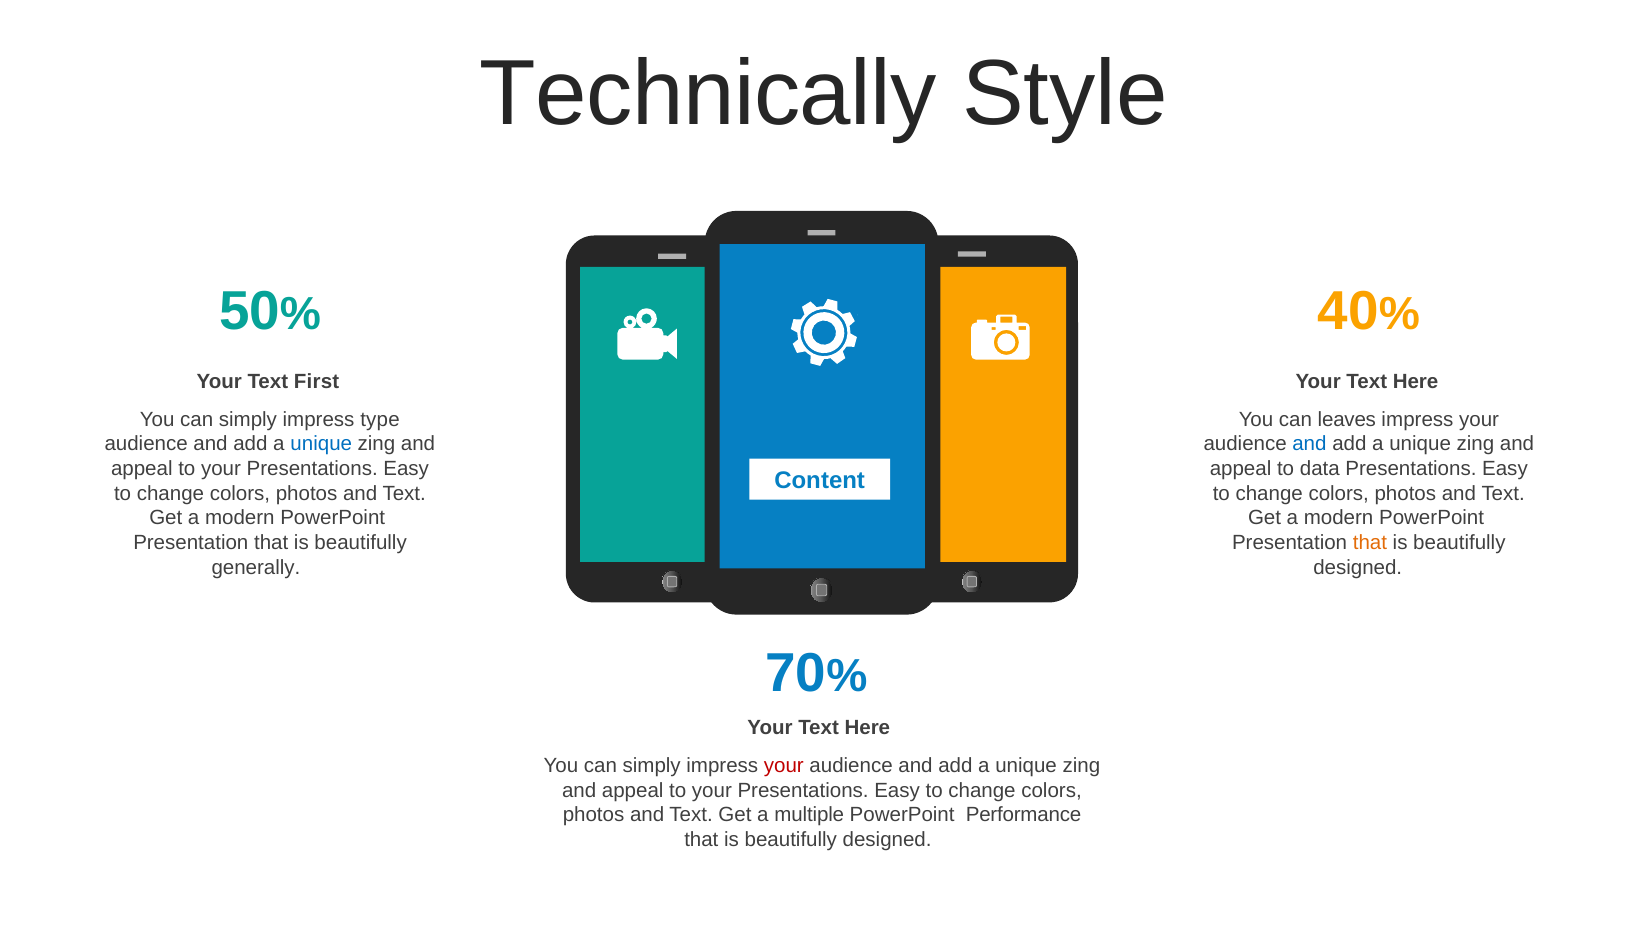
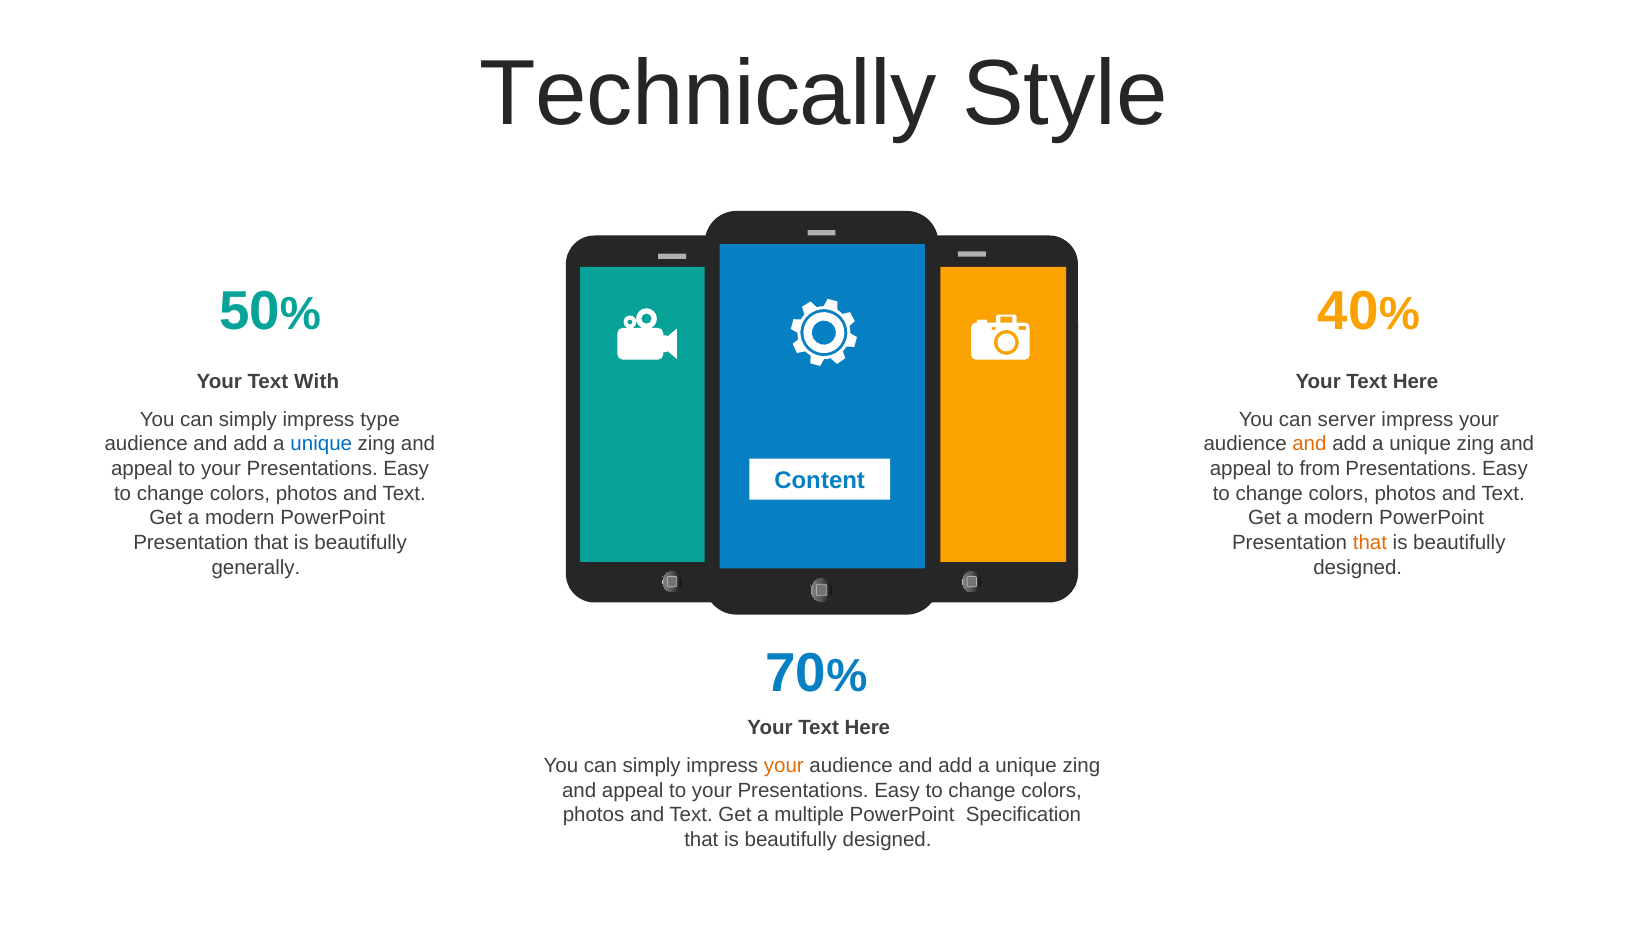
First: First -> With
leaves: leaves -> server
and at (1309, 444) colour: blue -> orange
data: data -> from
your at (784, 765) colour: red -> orange
Performance: Performance -> Specification
